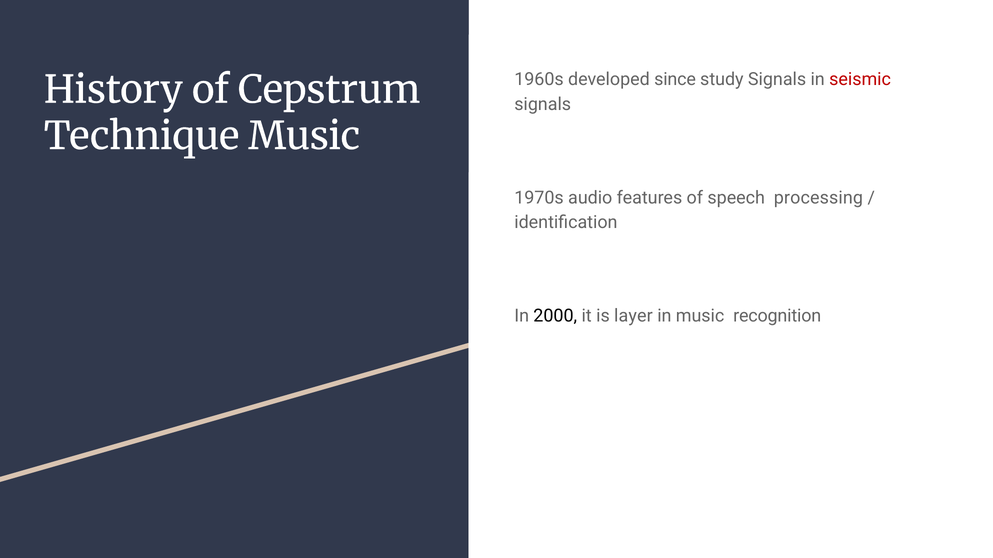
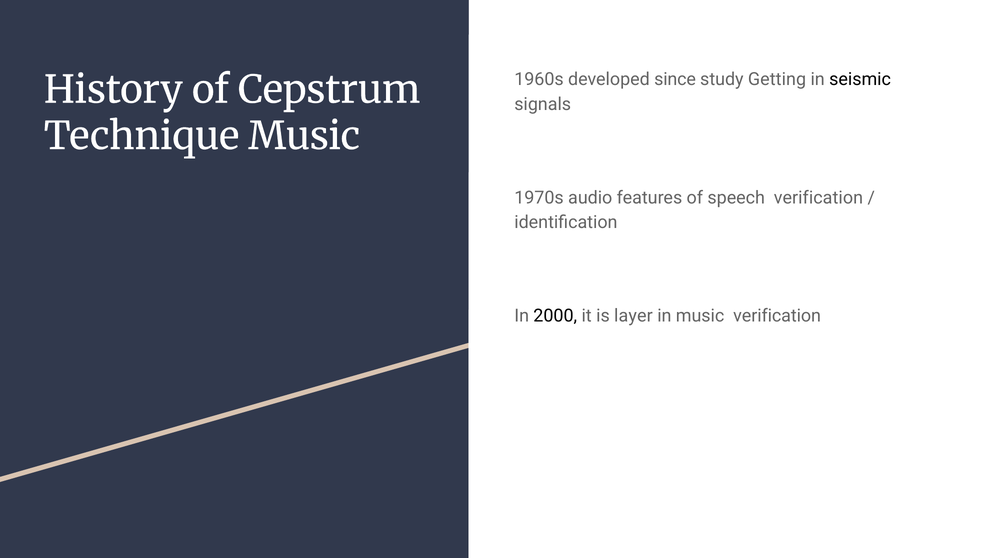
study Signals: Signals -> Getting
seismic colour: red -> black
speech processing: processing -> verification
music recognition: recognition -> verification
